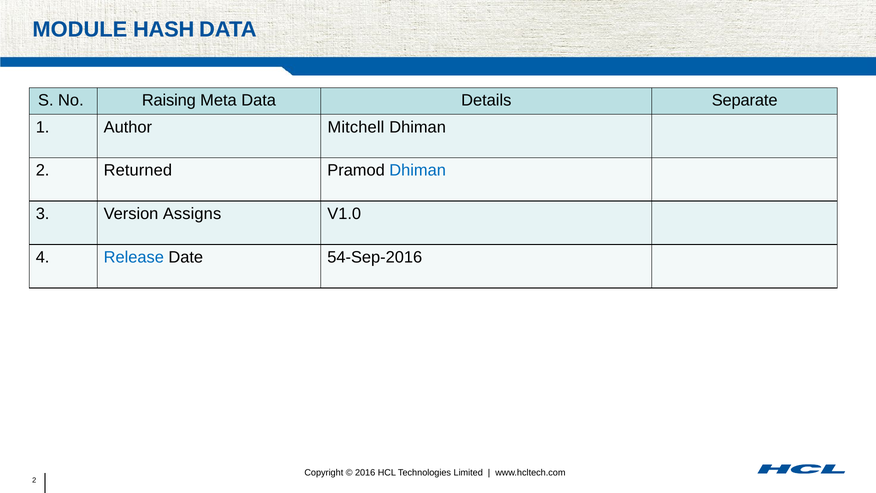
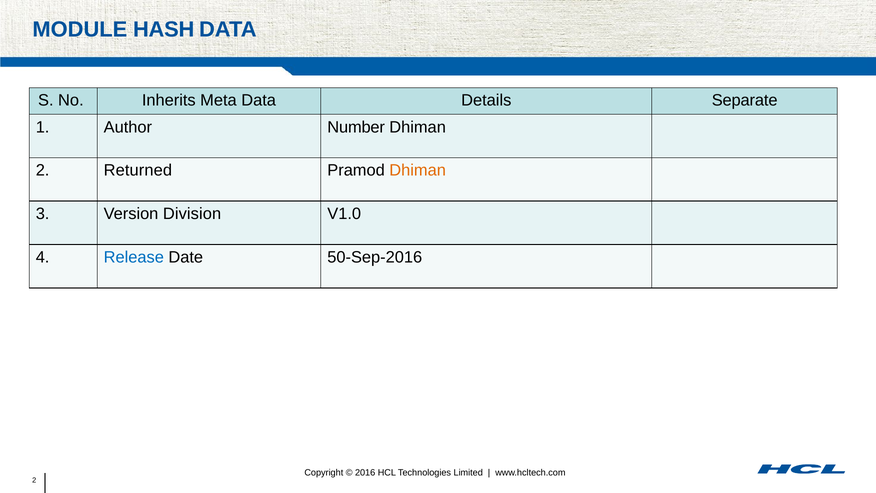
Raising: Raising -> Inherits
Mitchell: Mitchell -> Number
Dhiman at (418, 170) colour: blue -> orange
Assigns: Assigns -> Division
54-Sep-2016: 54-Sep-2016 -> 50-Sep-2016
